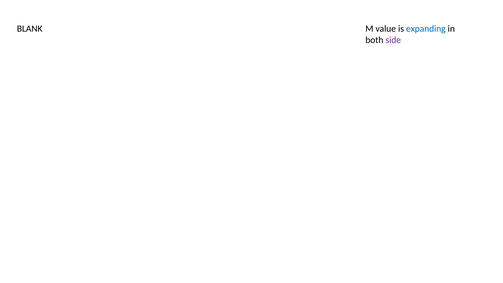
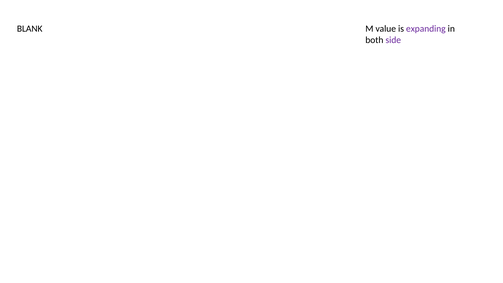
expanding colour: blue -> purple
